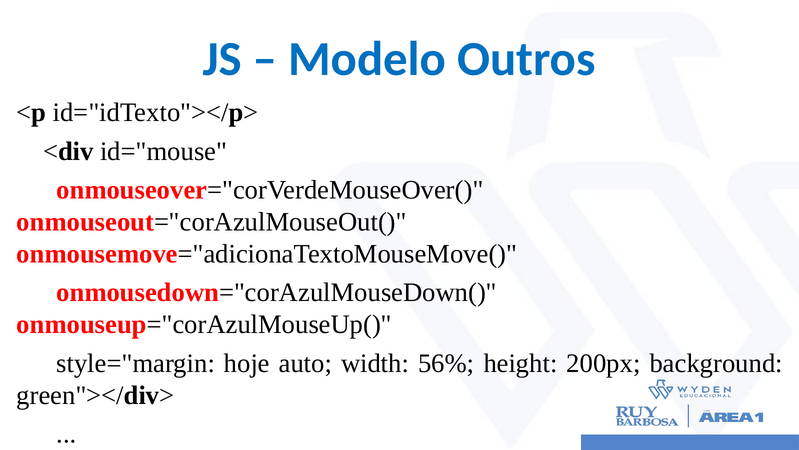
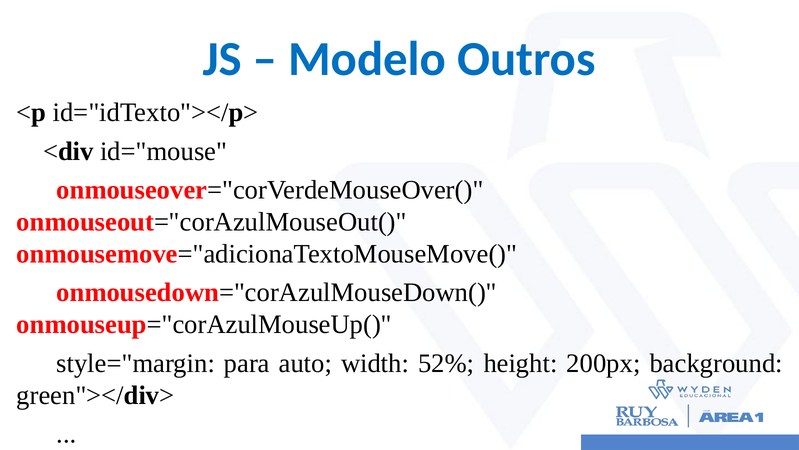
hoje: hoje -> para
56%: 56% -> 52%
